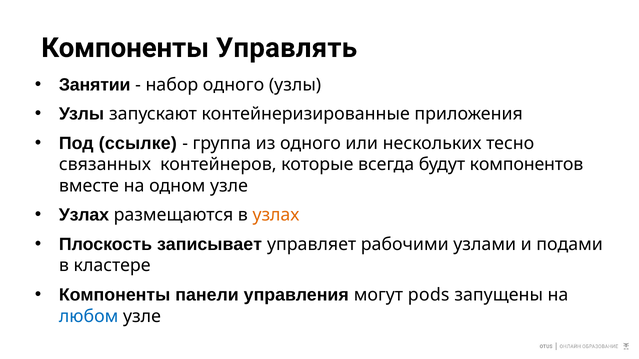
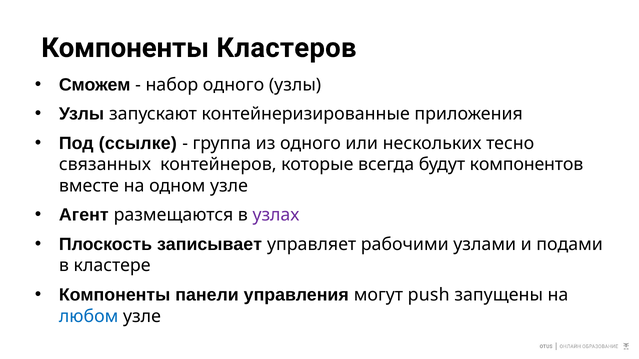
Управлять: Управлять -> Кластеров
Занятии: Занятии -> Сможем
Узлах at (84, 215): Узлах -> Агент
узлах at (276, 215) colour: orange -> purple
pods: pods -> push
